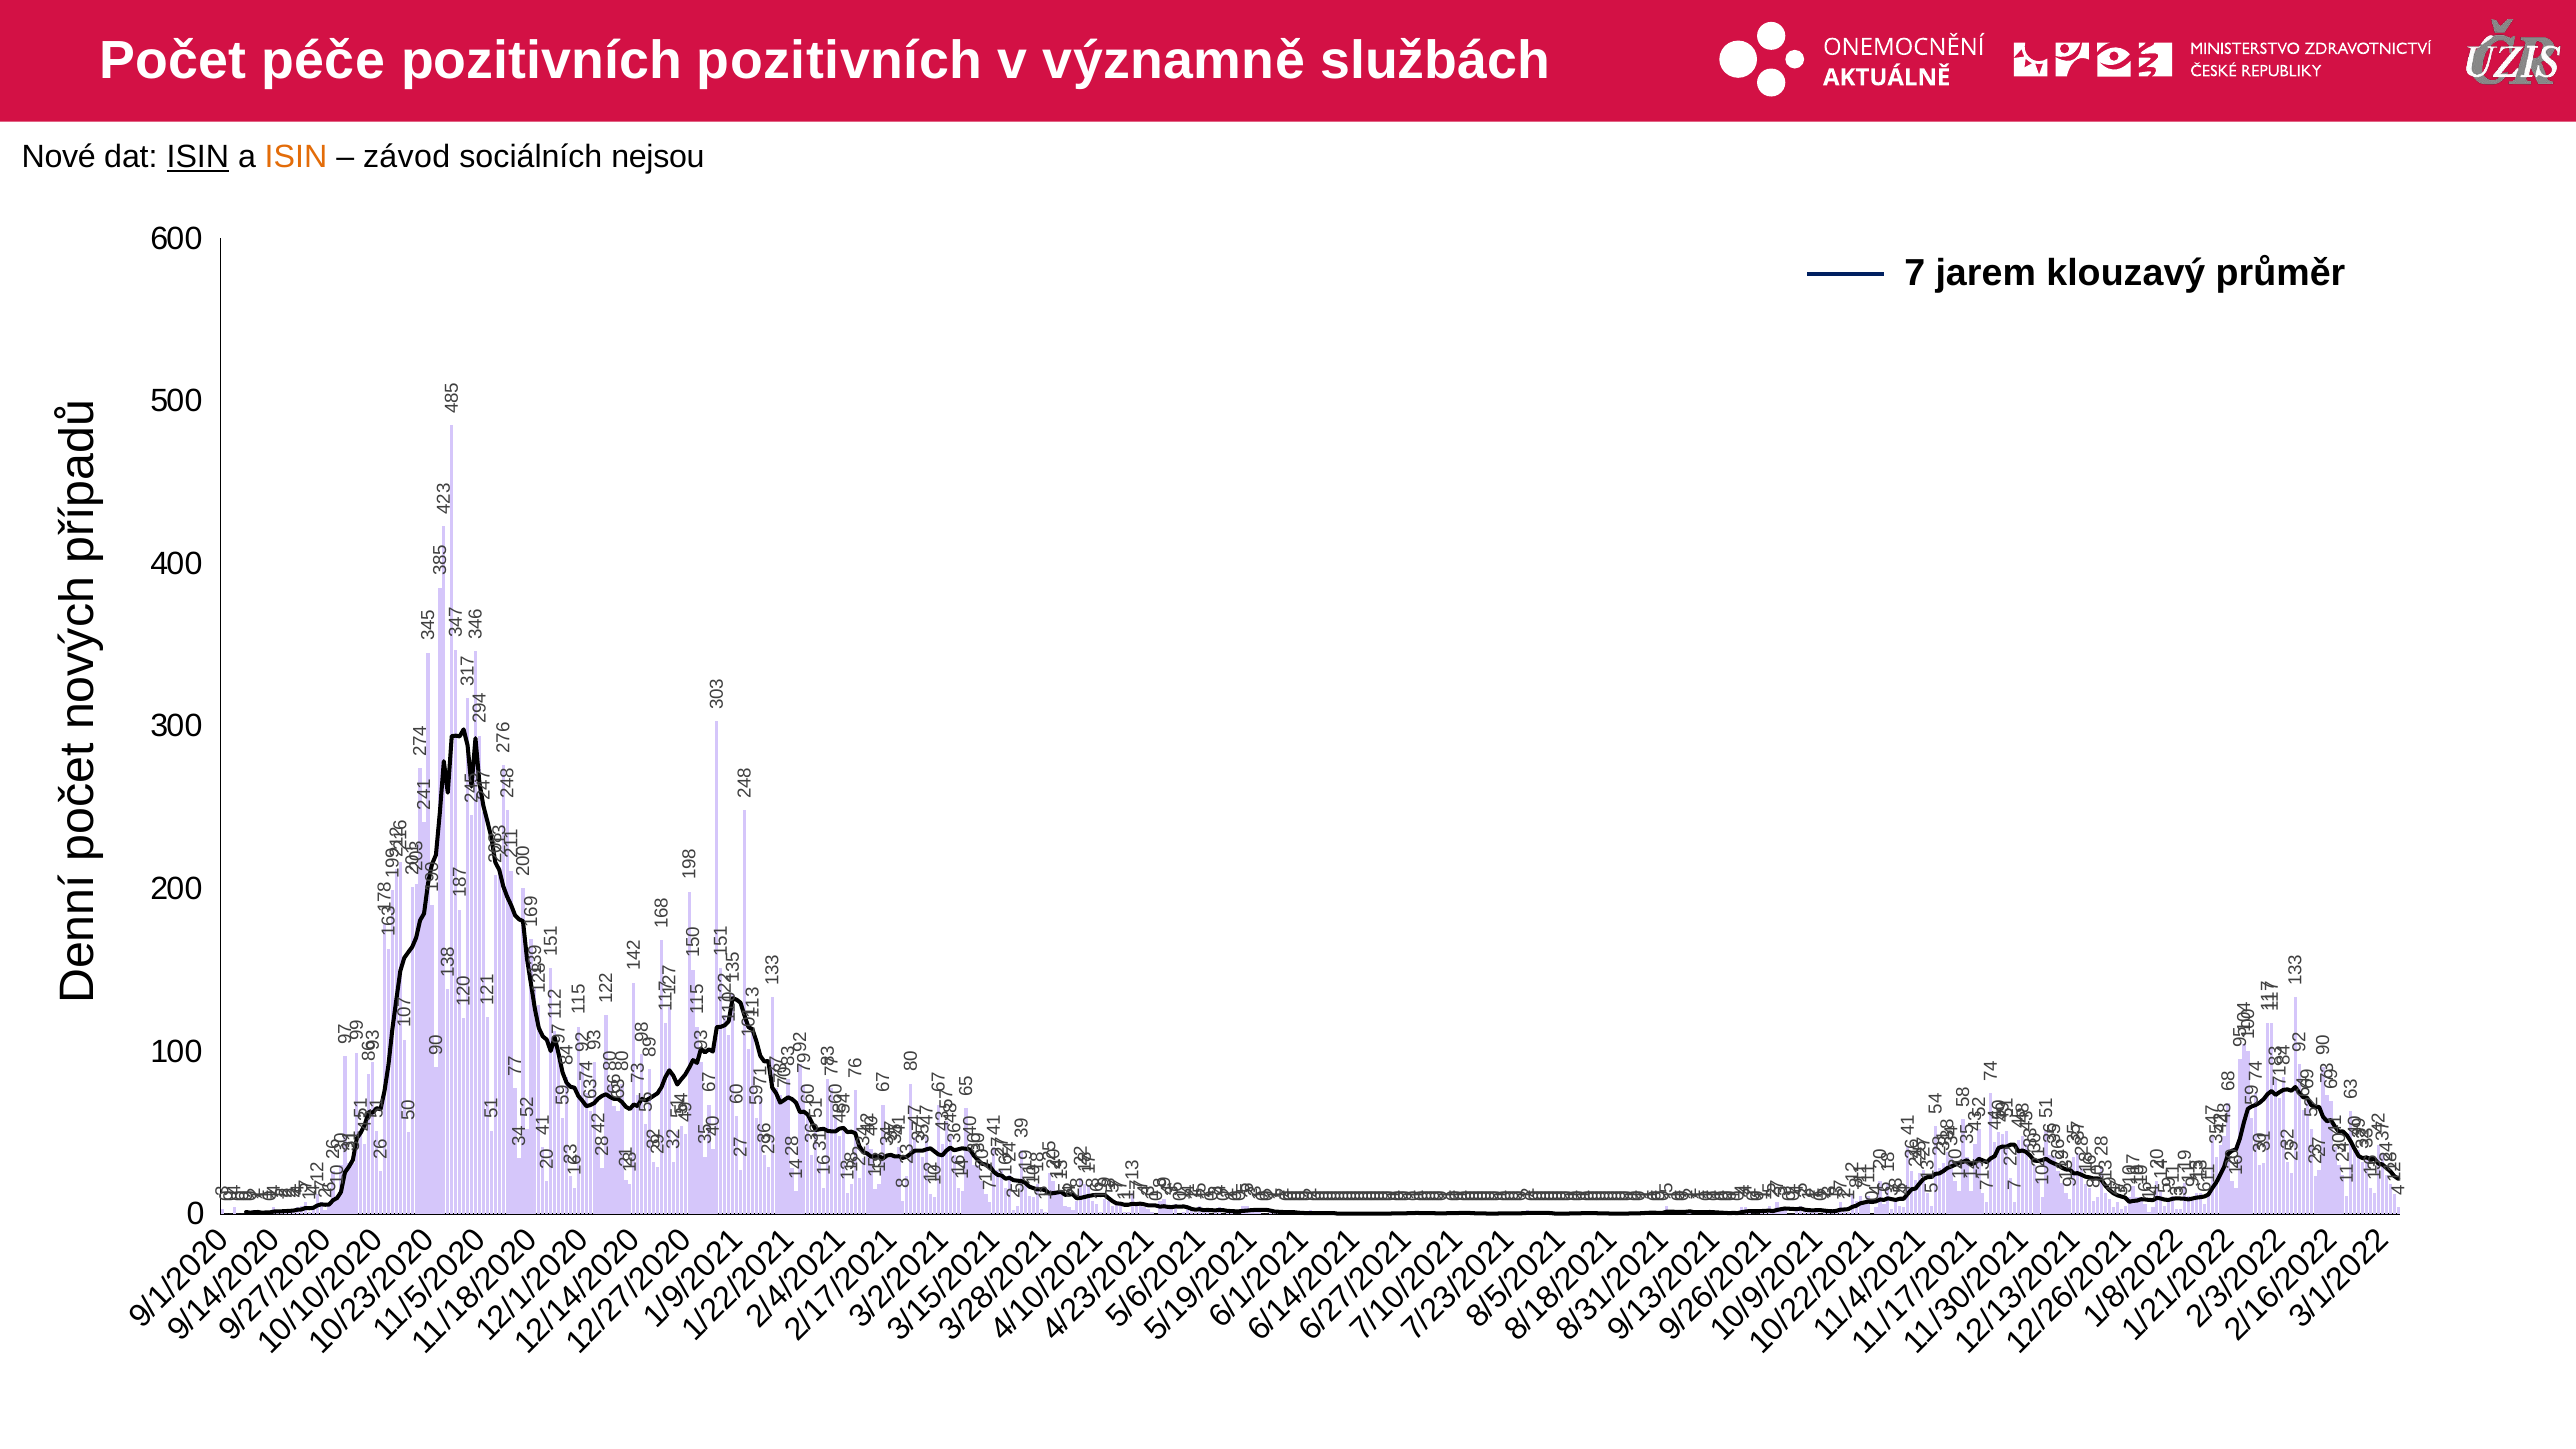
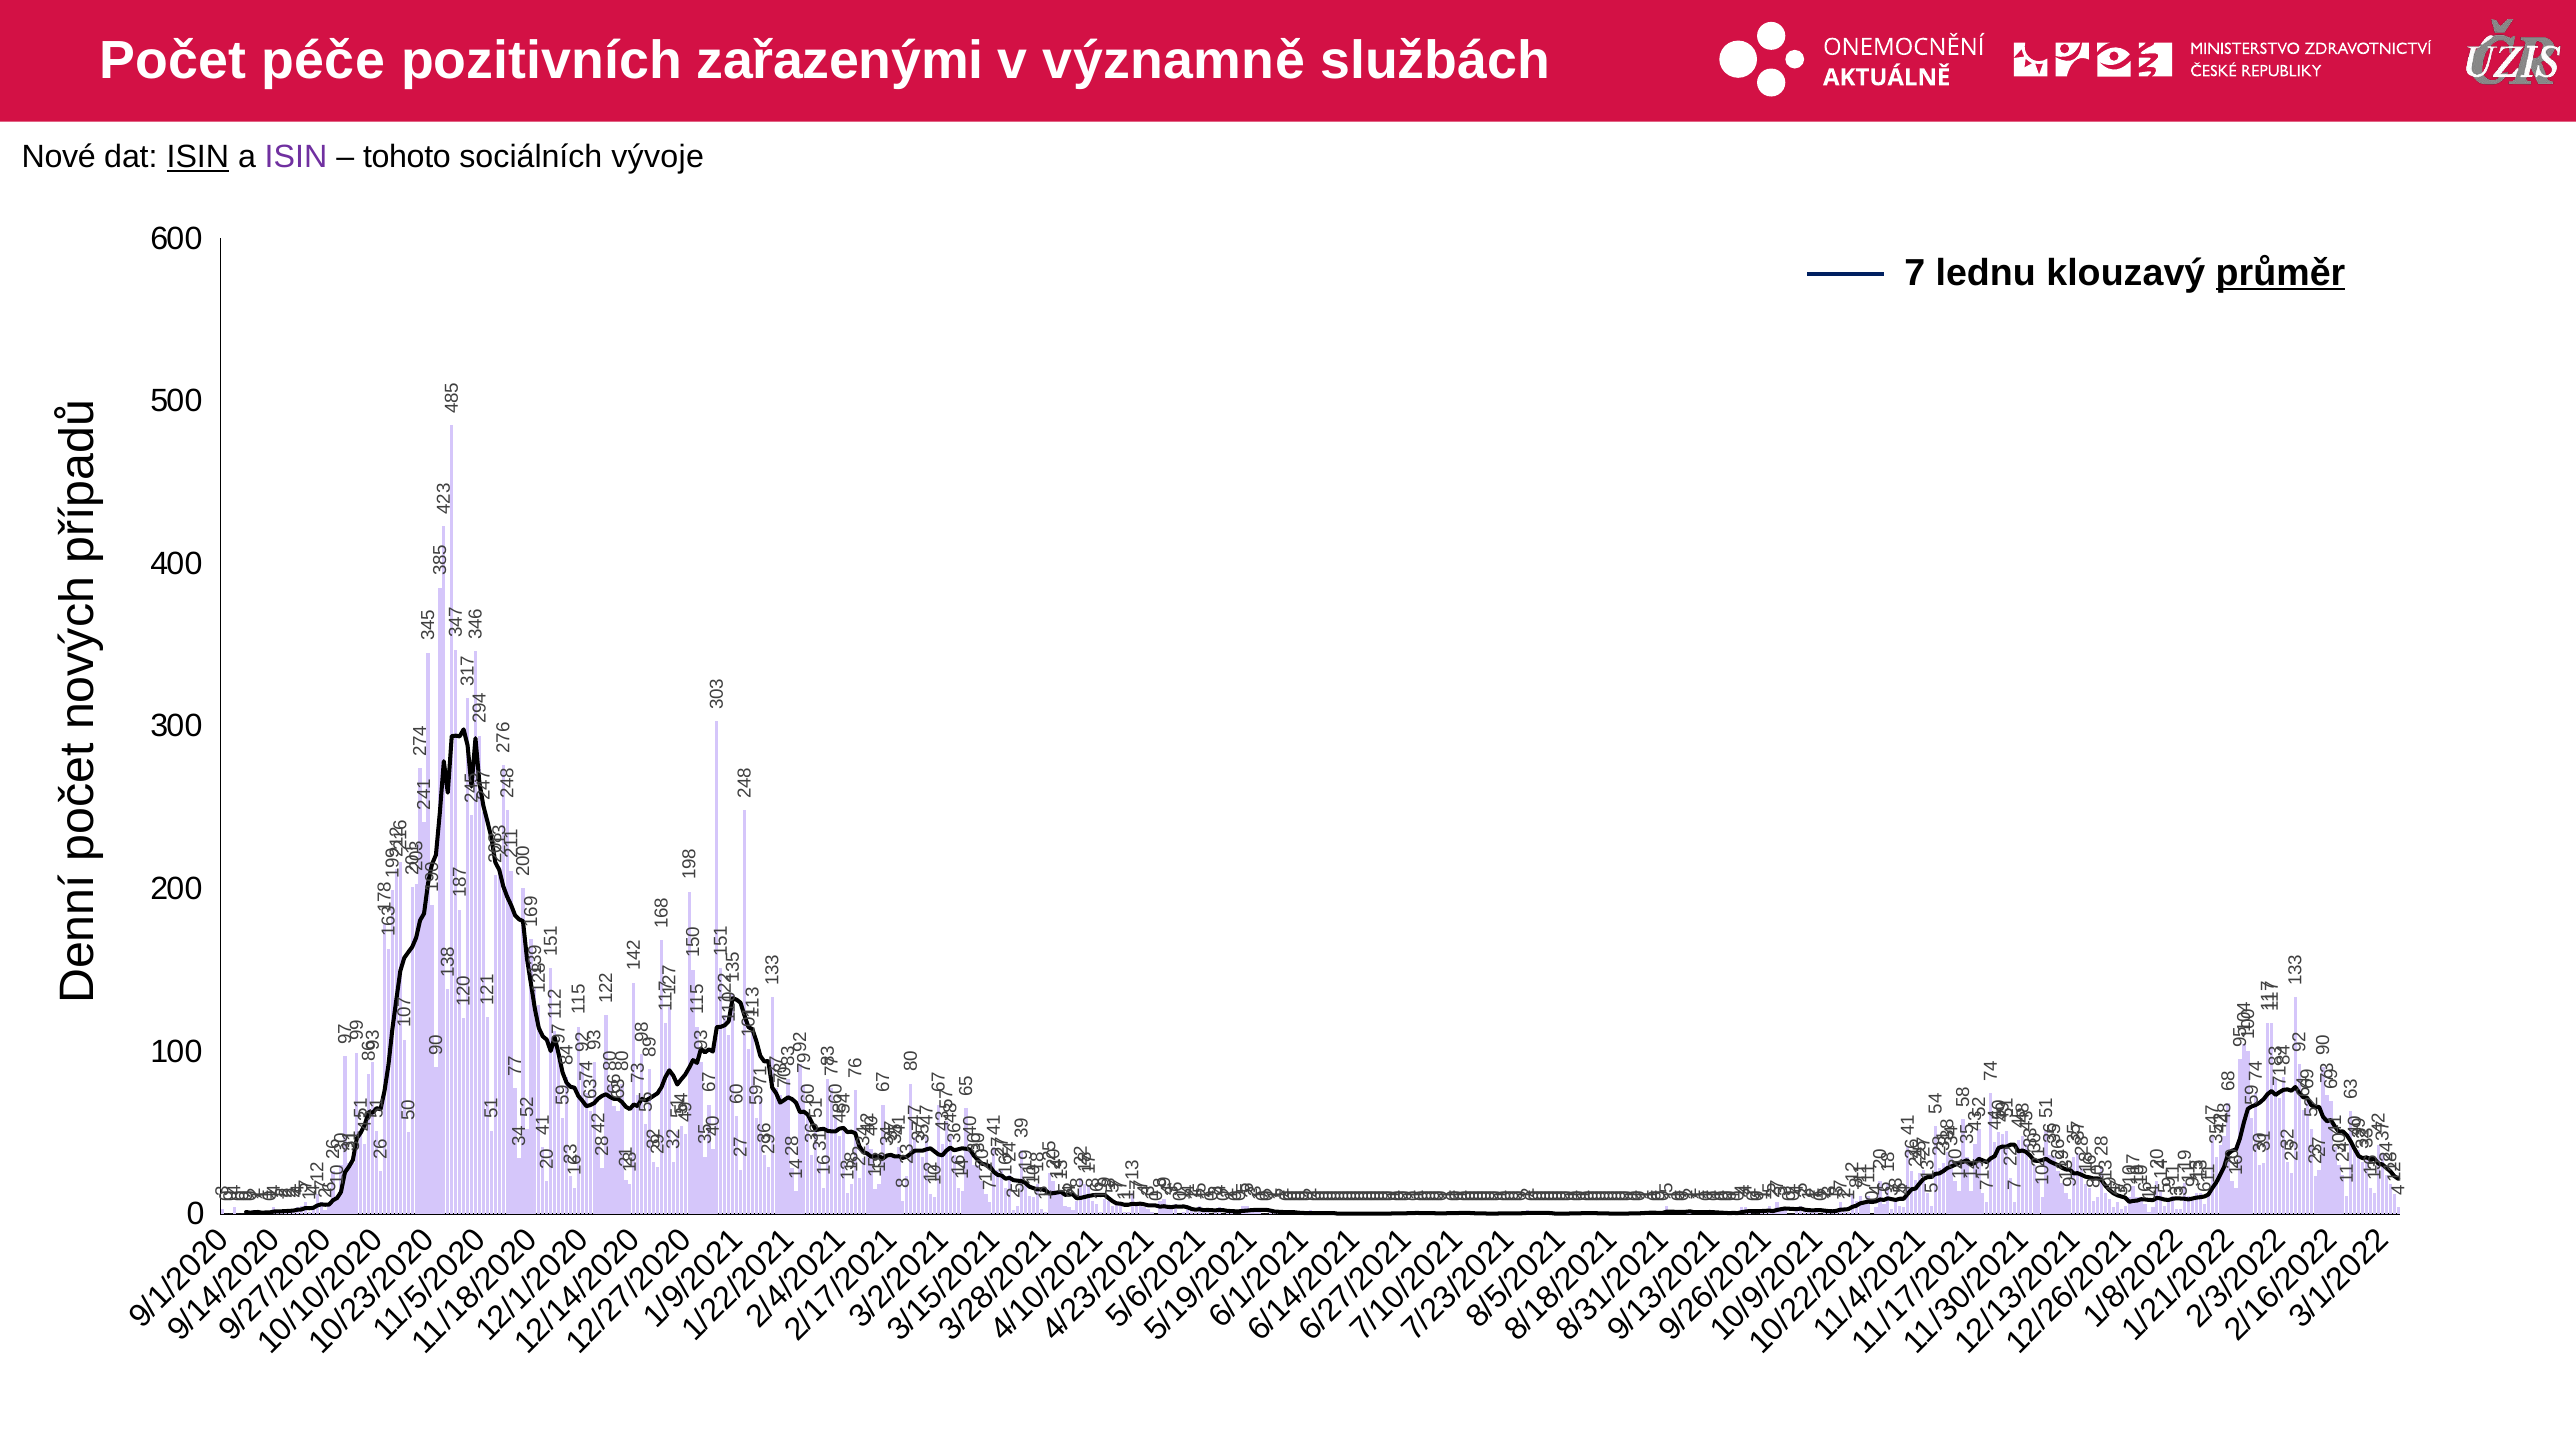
pozitivních pozitivních: pozitivních -> zařazenými
ISIN at (296, 157) colour: orange -> purple
závod: závod -> tohoto
nejsou: nejsou -> vývoje
jarem: jarem -> lednu
průměr underline: none -> present
